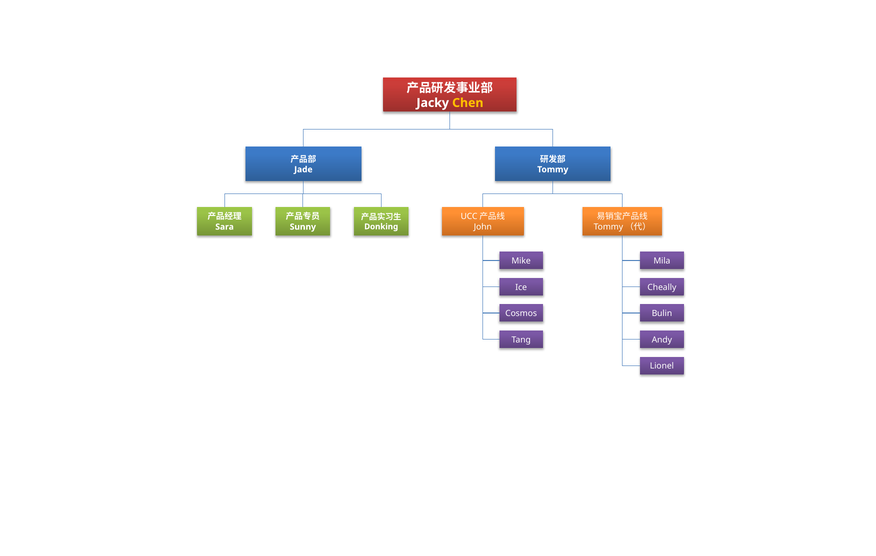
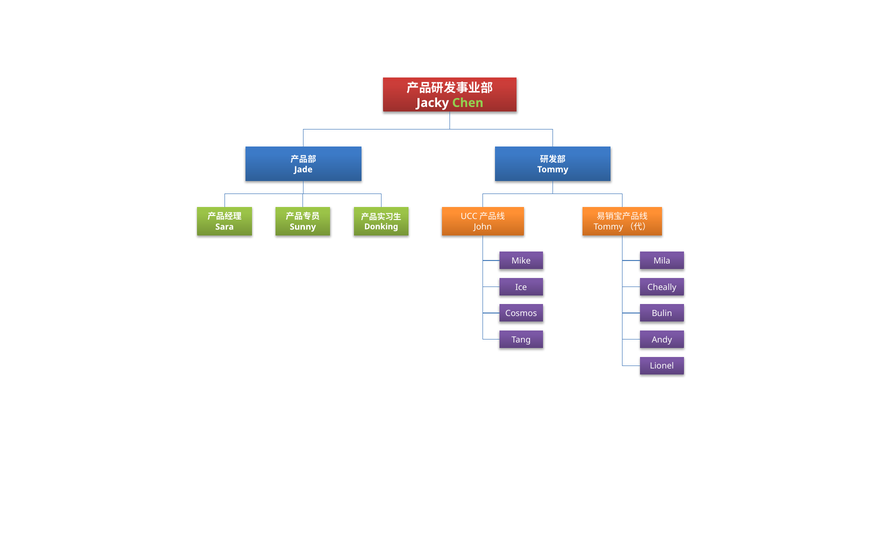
Chen colour: yellow -> light green
